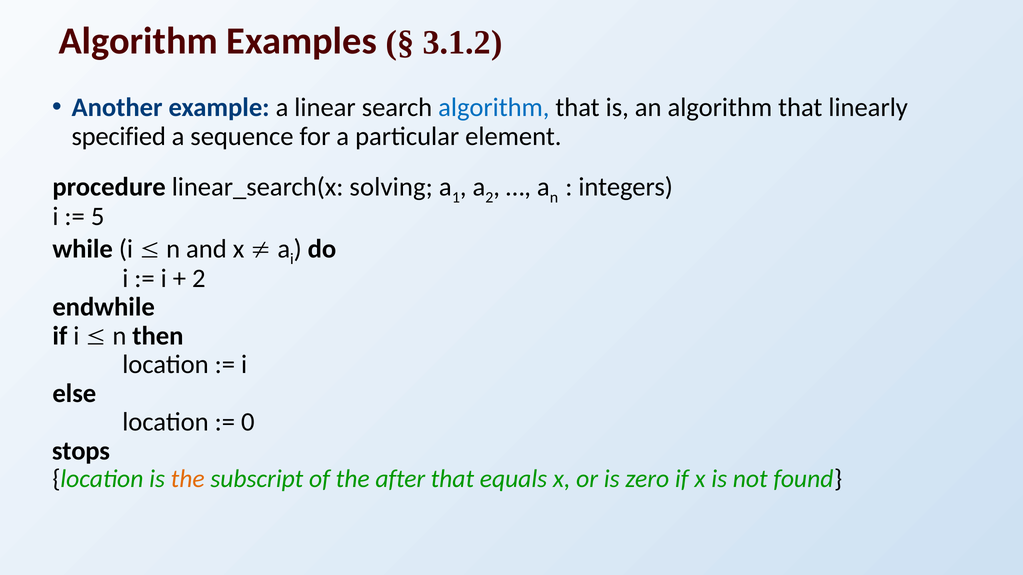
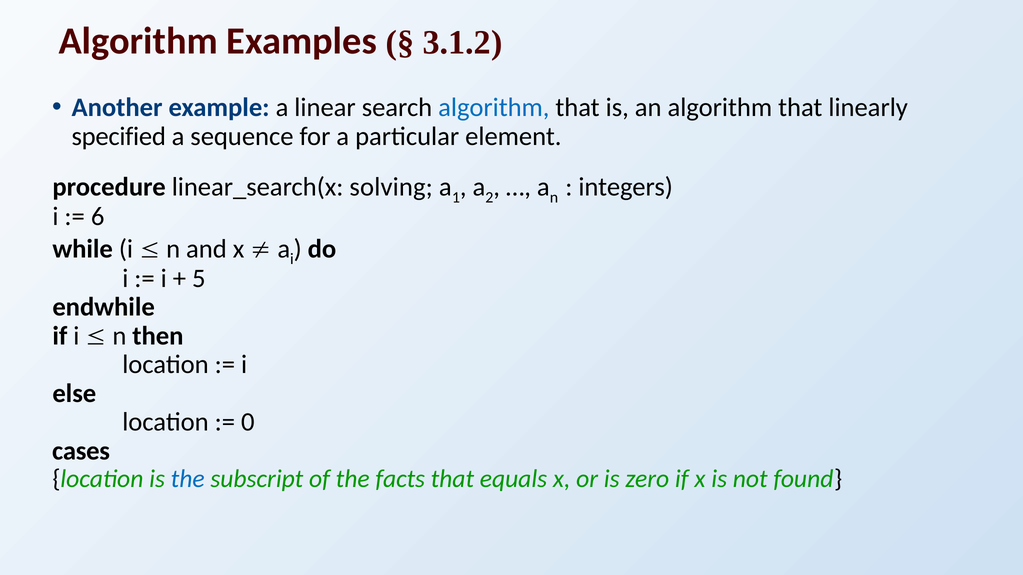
5: 5 -> 6
2 at (199, 279): 2 -> 5
stops: stops -> cases
the at (188, 479) colour: orange -> blue
after: after -> facts
